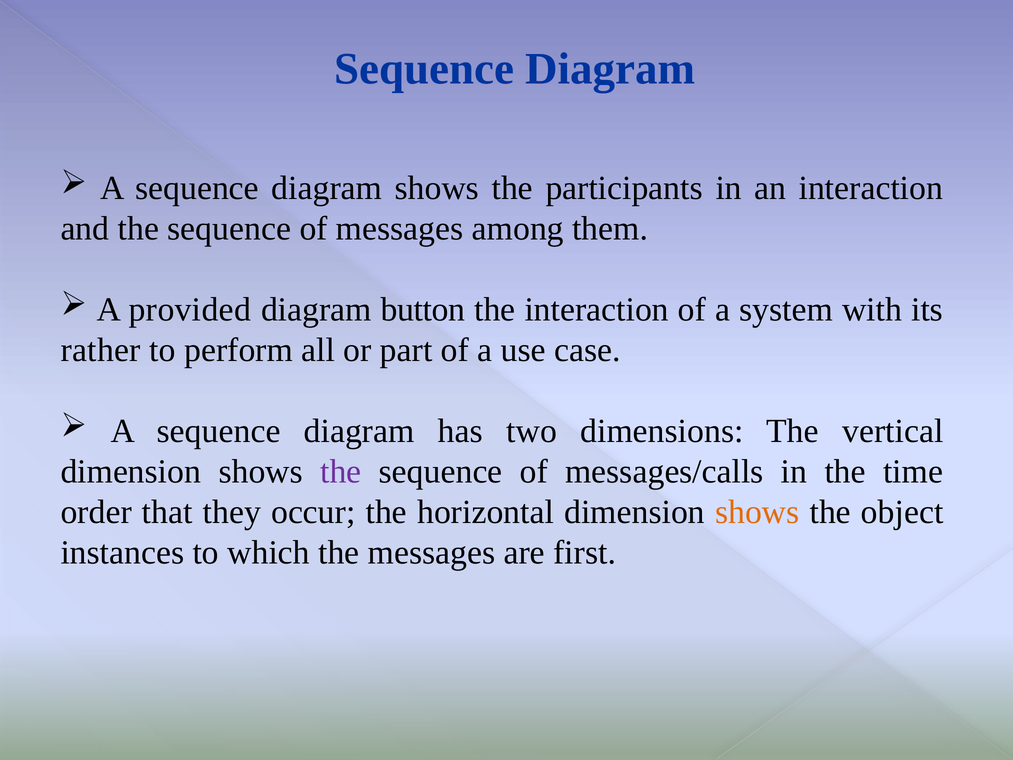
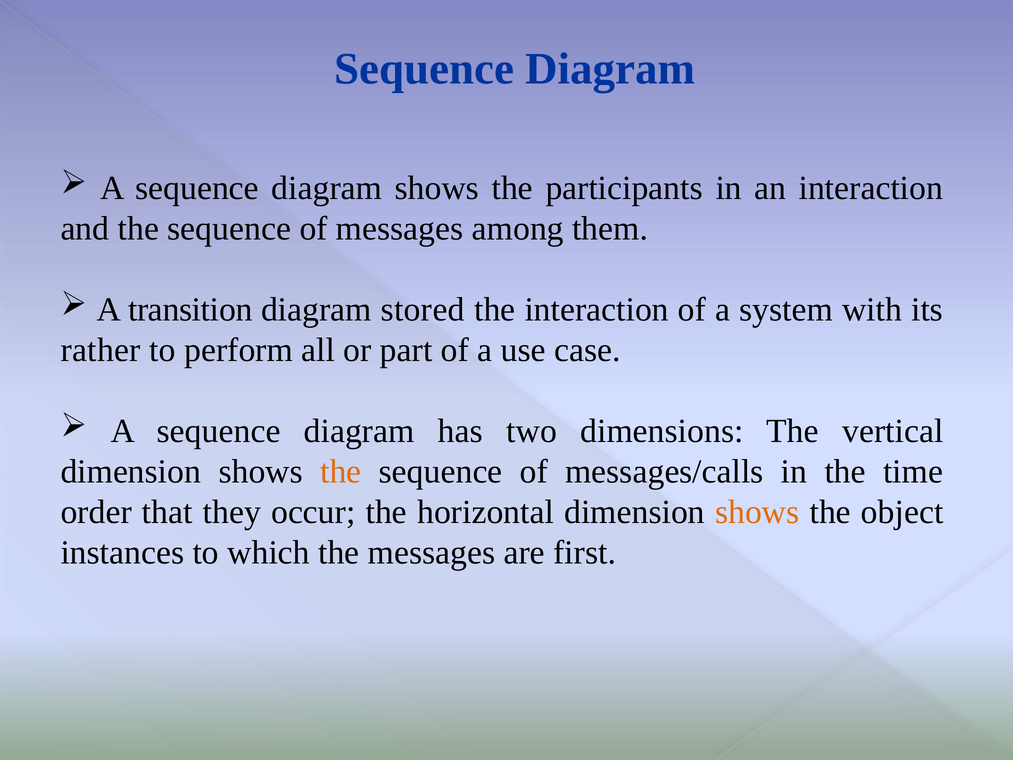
provided: provided -> transition
button: button -> stored
the at (341, 472) colour: purple -> orange
